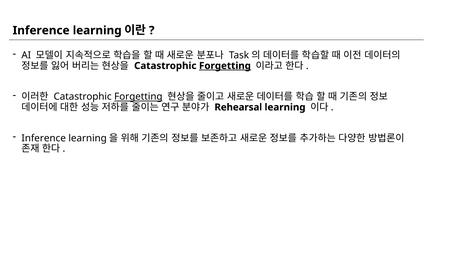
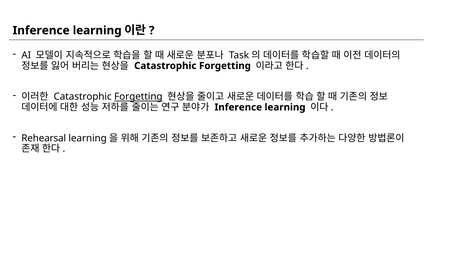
Forgetting at (225, 66) underline: present -> none
Rehearsal at (238, 107): Rehearsal -> Inference
Inference at (44, 138): Inference -> Rehearsal
